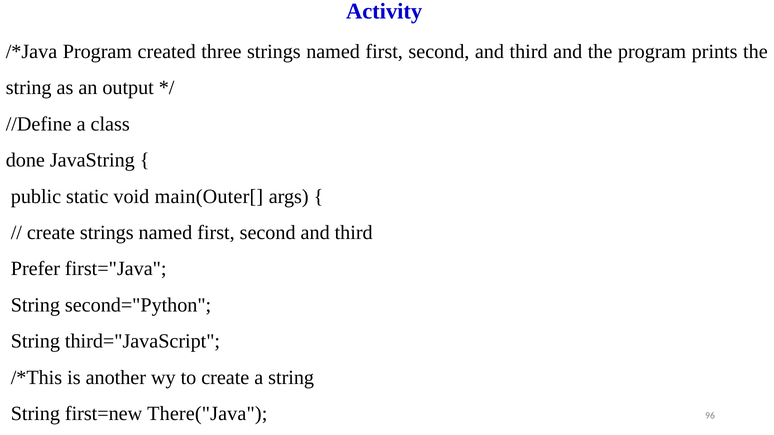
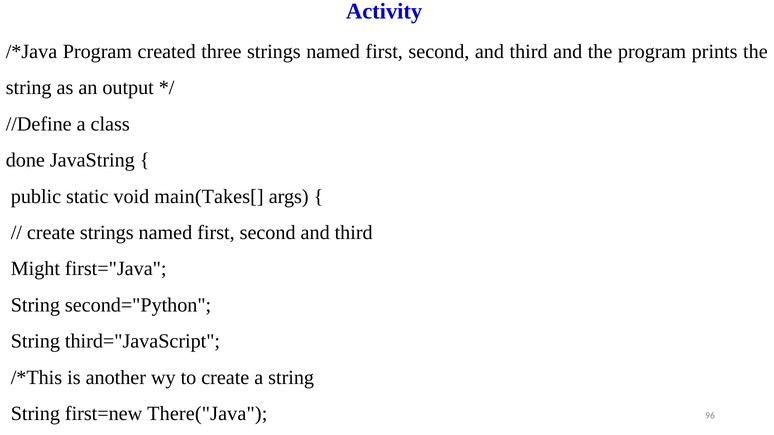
main(Outer[: main(Outer[ -> main(Takes[
Prefer: Prefer -> Might
